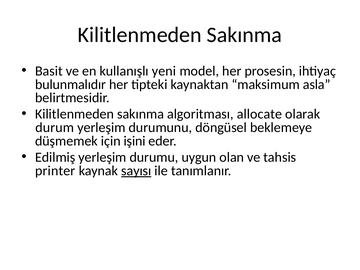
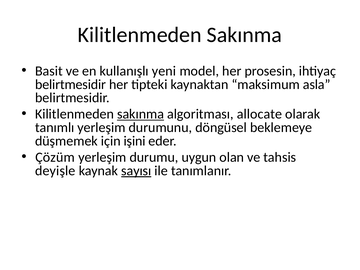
bulunmalıdır at (71, 84): bulunmalıdır -> belirtmesidir
sakınma at (141, 114) underline: none -> present
durum: durum -> tanımlı
Edilmiş: Edilmiş -> Çözüm
printer: printer -> deyişle
